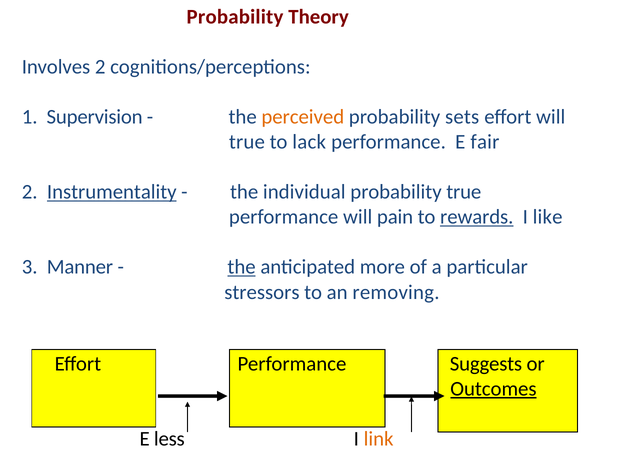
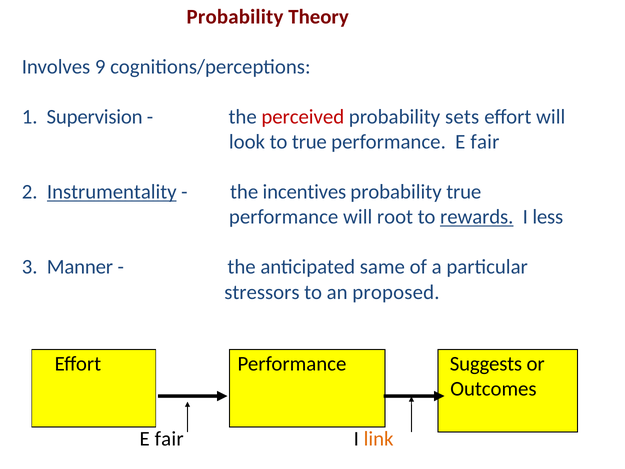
Involves 2: 2 -> 9
perceived colour: orange -> red
true at (247, 142): true -> look
to lack: lack -> true
individual: individual -> incentives
pain: pain -> root
like: like -> less
the at (242, 267) underline: present -> none
more: more -> same
removing: removing -> proposed
Outcomes underline: present -> none
less at (169, 439): less -> fair
